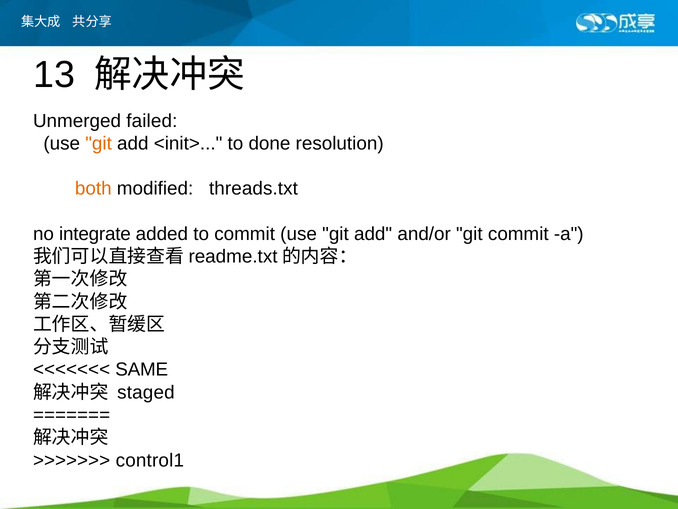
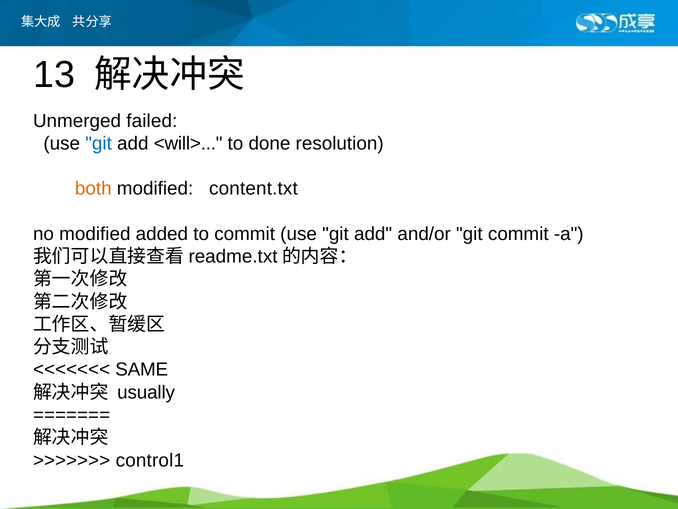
git at (99, 143) colour: orange -> blue
<init>: <init> -> <will>
threads.txt: threads.txt -> content.txt
no integrate: integrate -> modified
staged: staged -> usually
